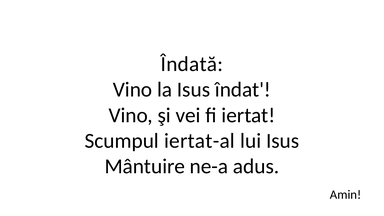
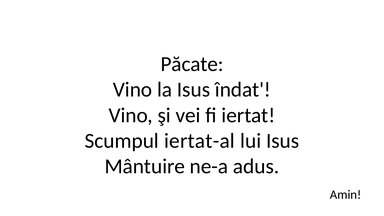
Îndată: Îndată -> Păcate
